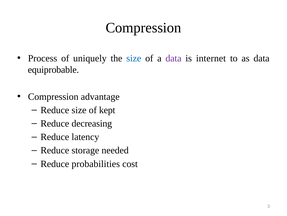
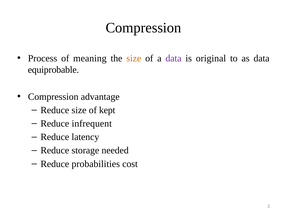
uniquely: uniquely -> meaning
size at (134, 58) colour: blue -> orange
internet: internet -> original
decreasing: decreasing -> infrequent
